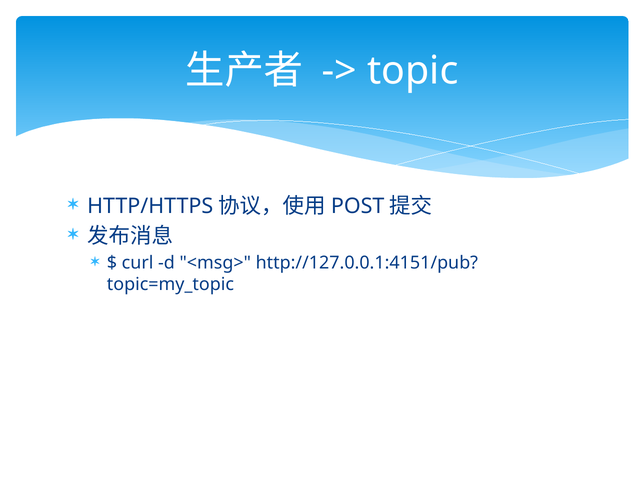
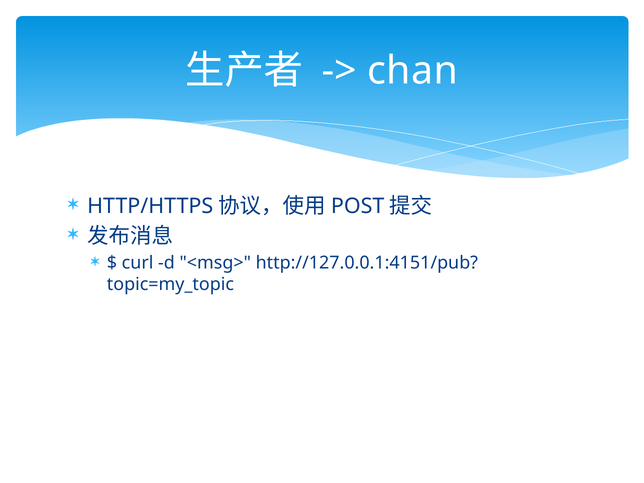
topic: topic -> chan
